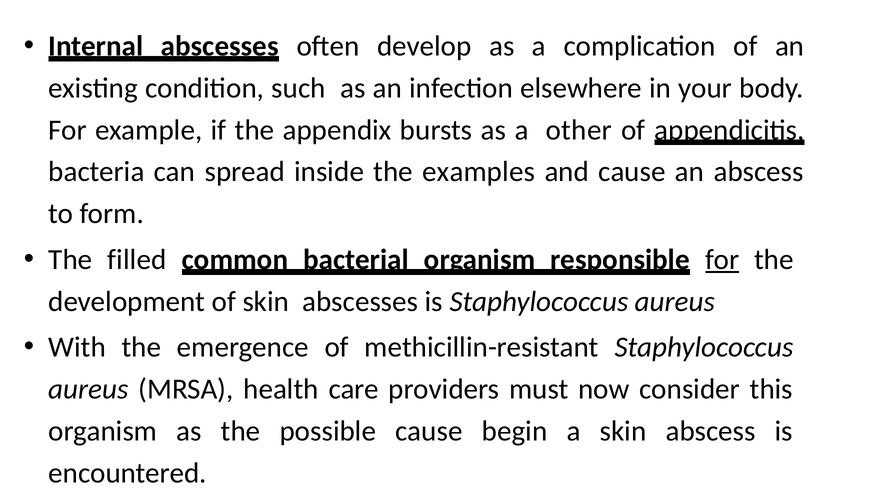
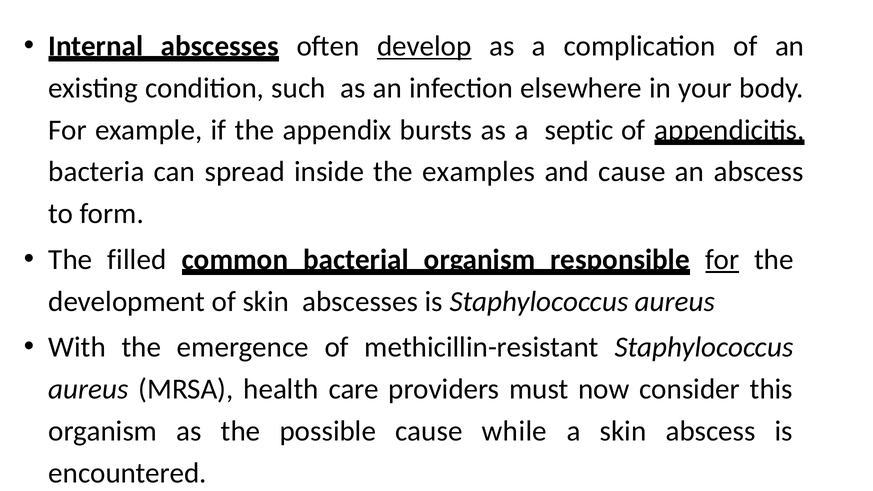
develop underline: none -> present
other: other -> septic
begin: begin -> while
